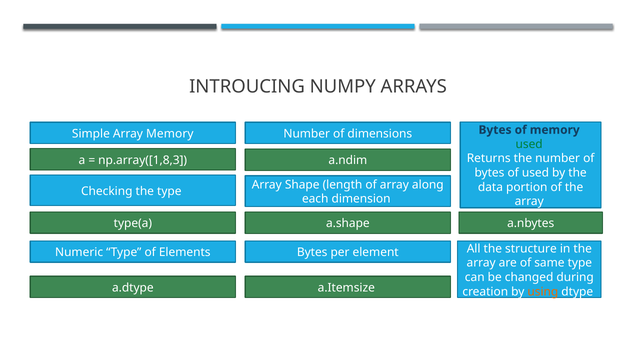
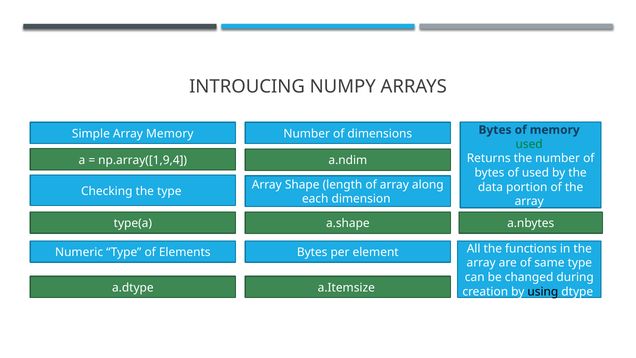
np.array([1,8,3: np.array([1,8,3 -> np.array([1,9,4
structure: structure -> functions
using colour: orange -> black
